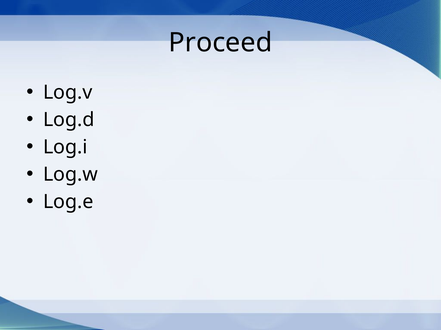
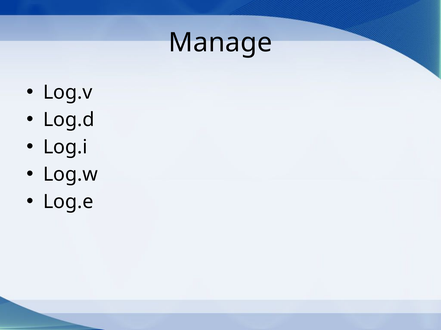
Proceed: Proceed -> Manage
